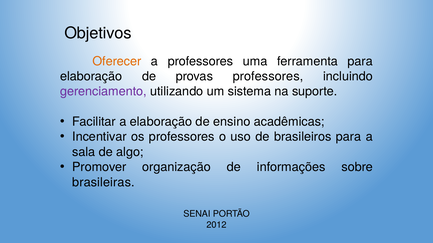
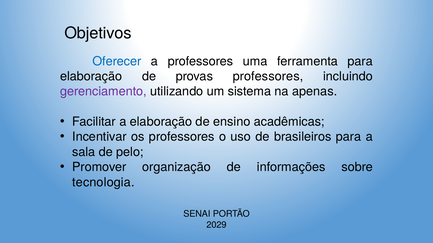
Oferecer colour: orange -> blue
suporte: suporte -> apenas
algo: algo -> pelo
brasileiras: brasileiras -> tecnologia
2012: 2012 -> 2029
